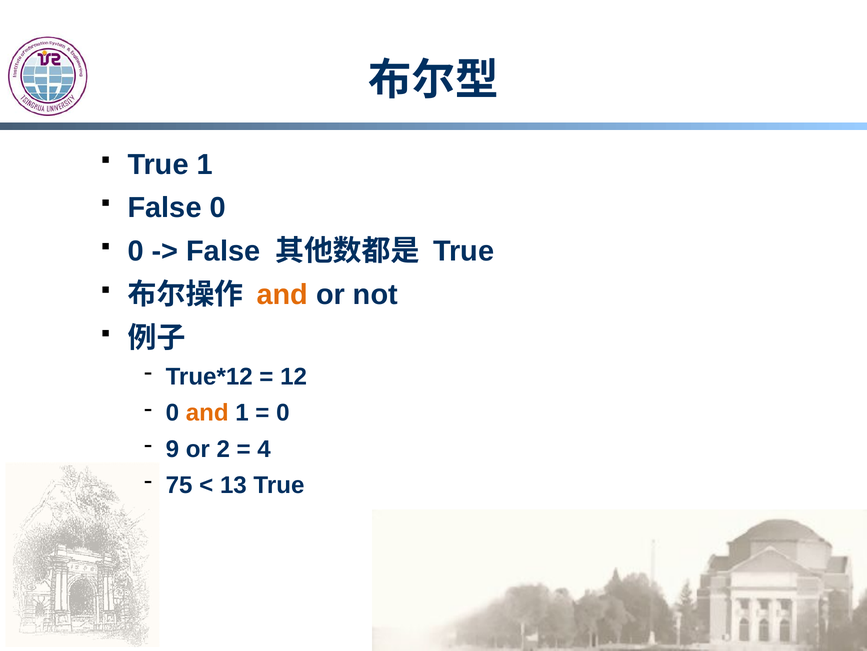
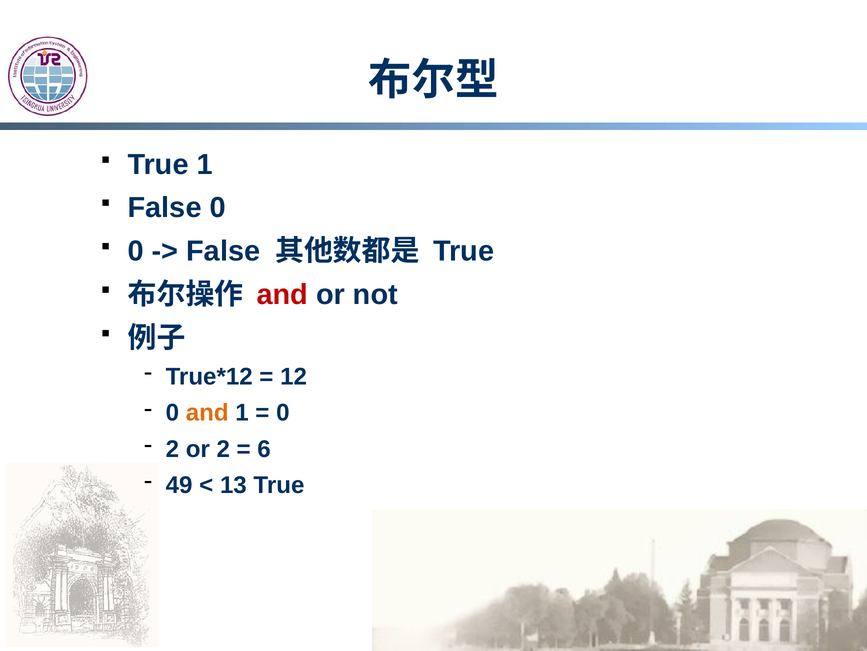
and at (282, 294) colour: orange -> red
9 at (172, 449): 9 -> 2
4: 4 -> 6
75: 75 -> 49
